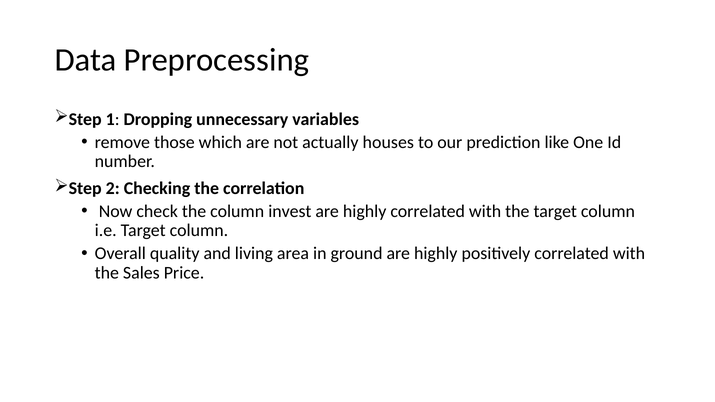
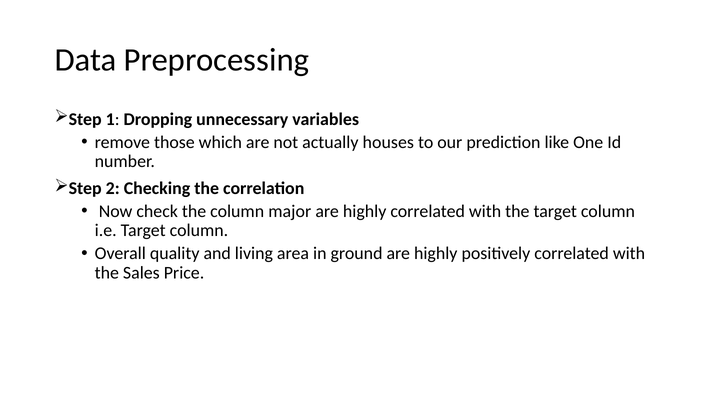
invest: invest -> major
